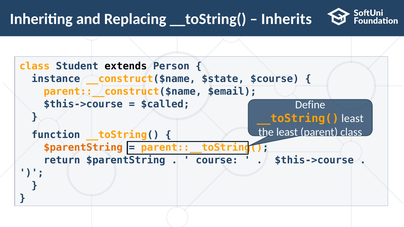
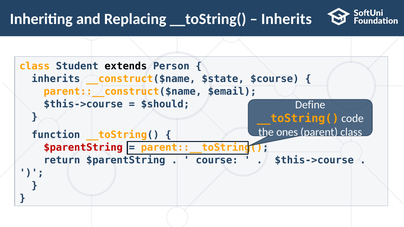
instance at (56, 79): instance -> inherits
$called: $called -> $should
__toString( least: least -> code
the least: least -> ones
$parentString at (83, 148) colour: orange -> red
